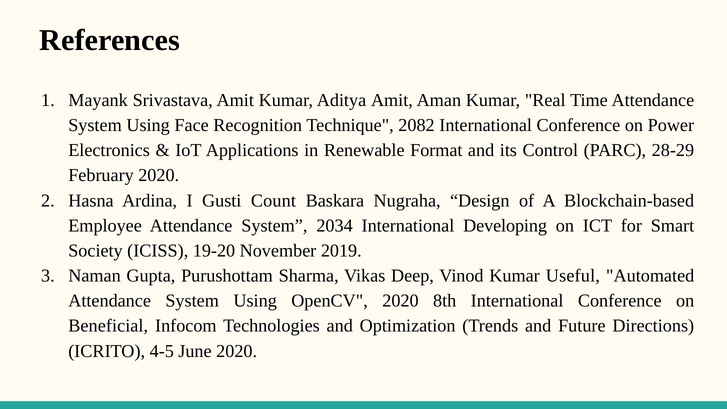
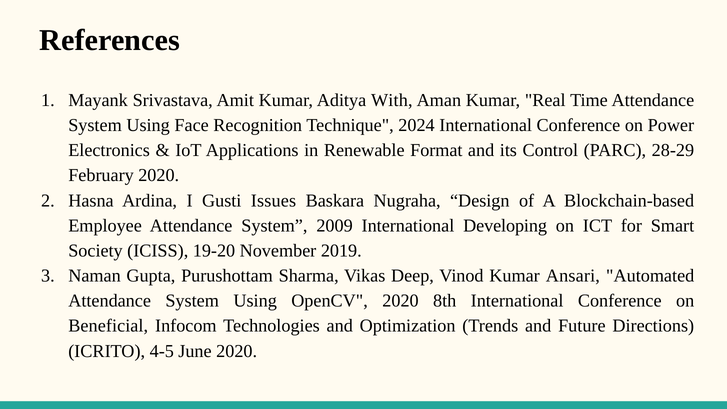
Aditya Amit: Amit -> With
2082: 2082 -> 2024
Count: Count -> Issues
2034: 2034 -> 2009
Useful: Useful -> Ansari
